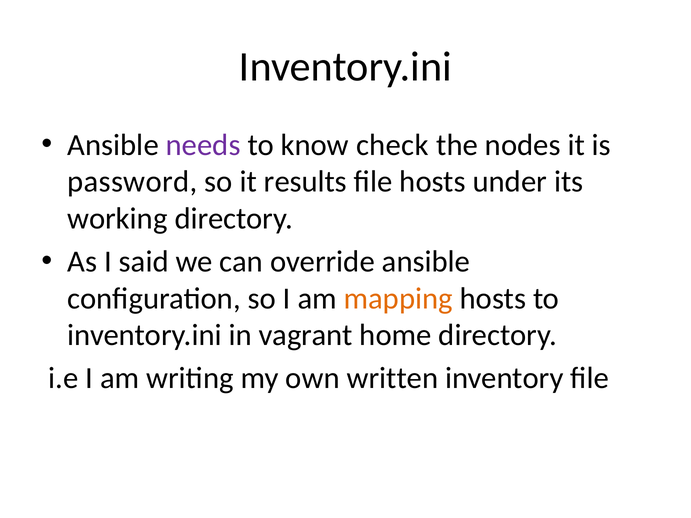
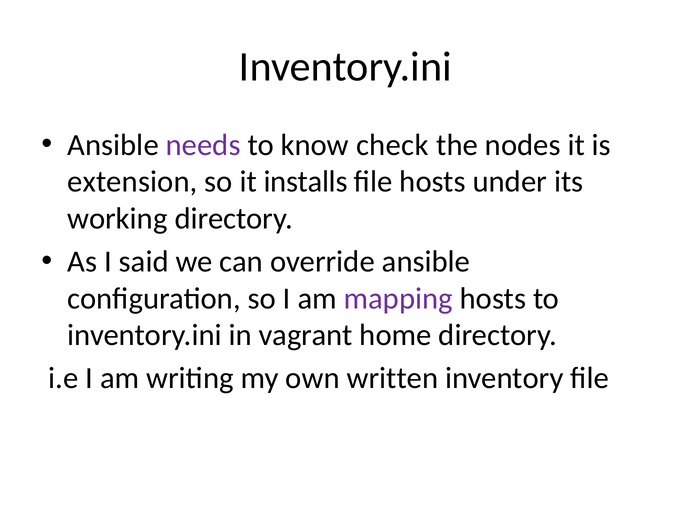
password: password -> extension
results: results -> installs
mapping colour: orange -> purple
